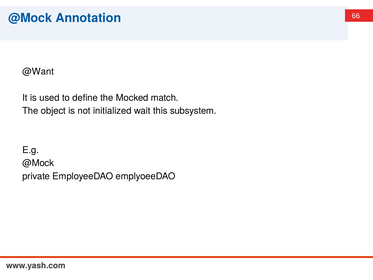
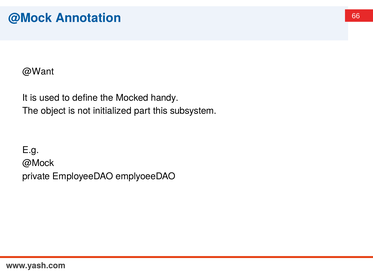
match: match -> handy
wait: wait -> part
